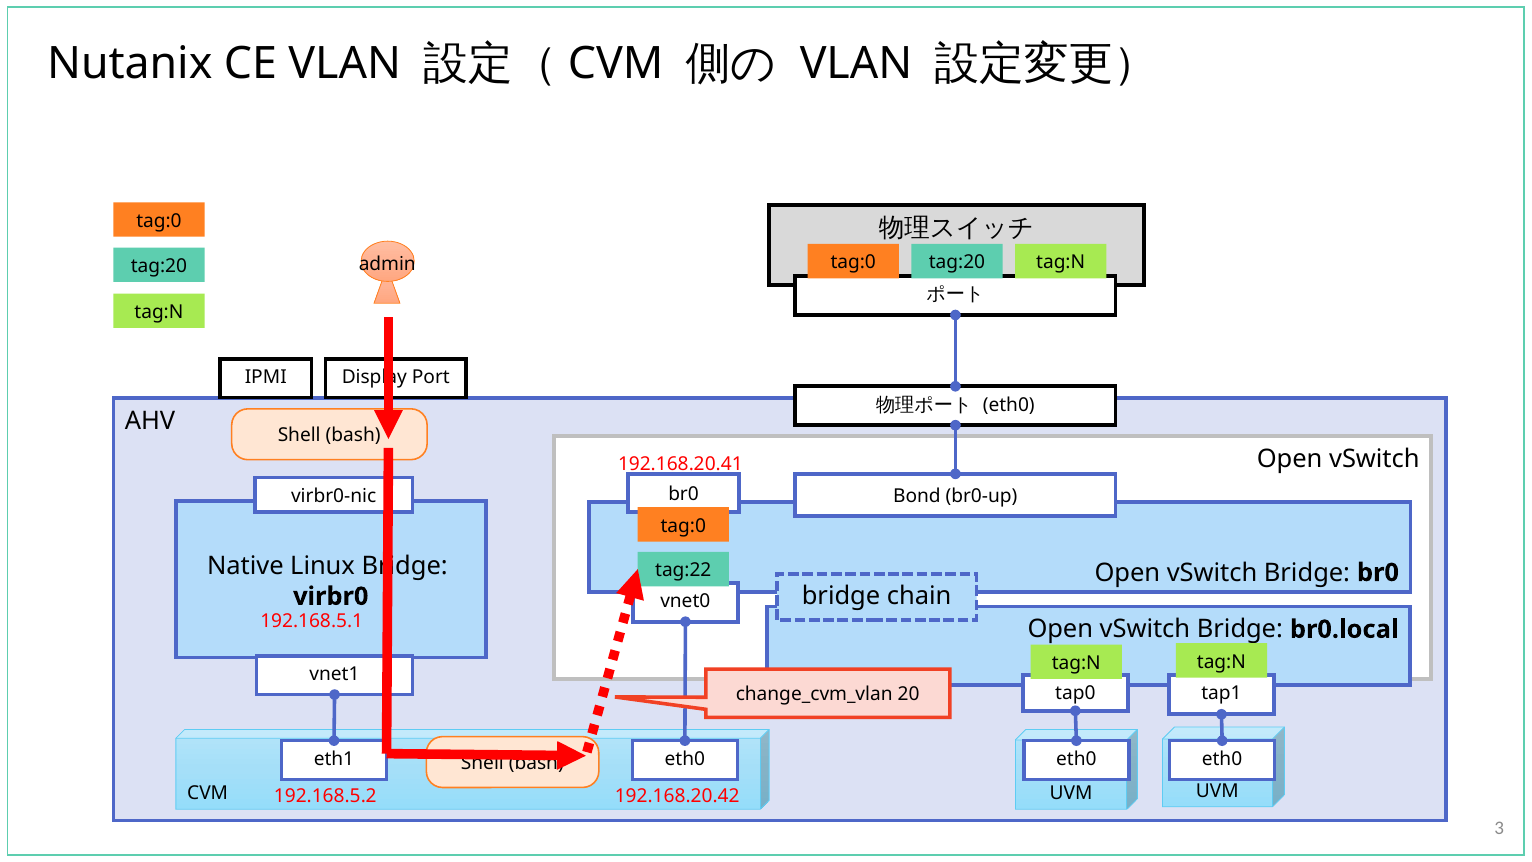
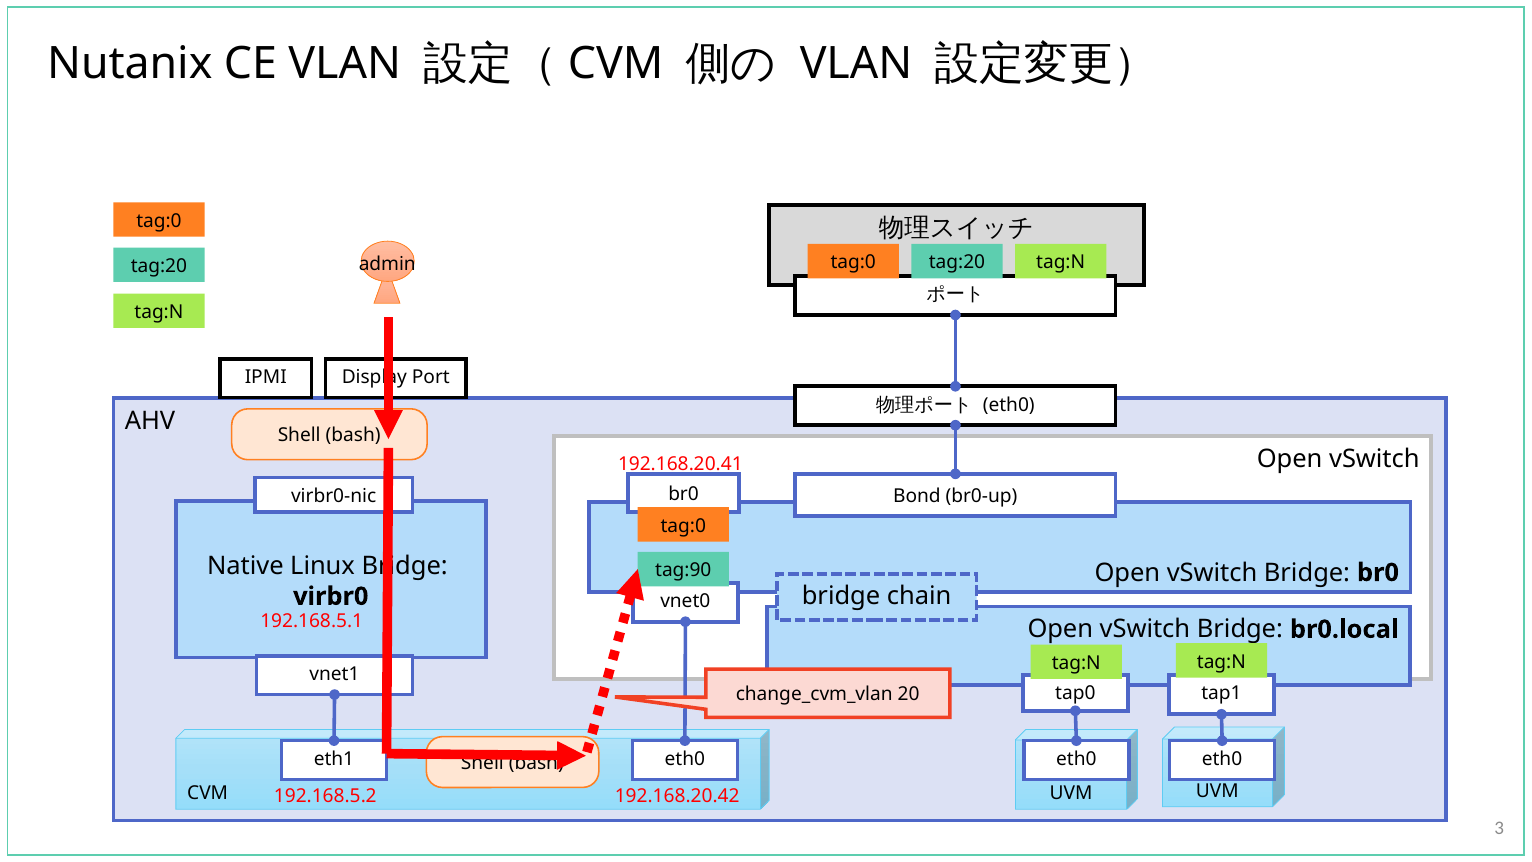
tag:22: tag:22 -> tag:90
